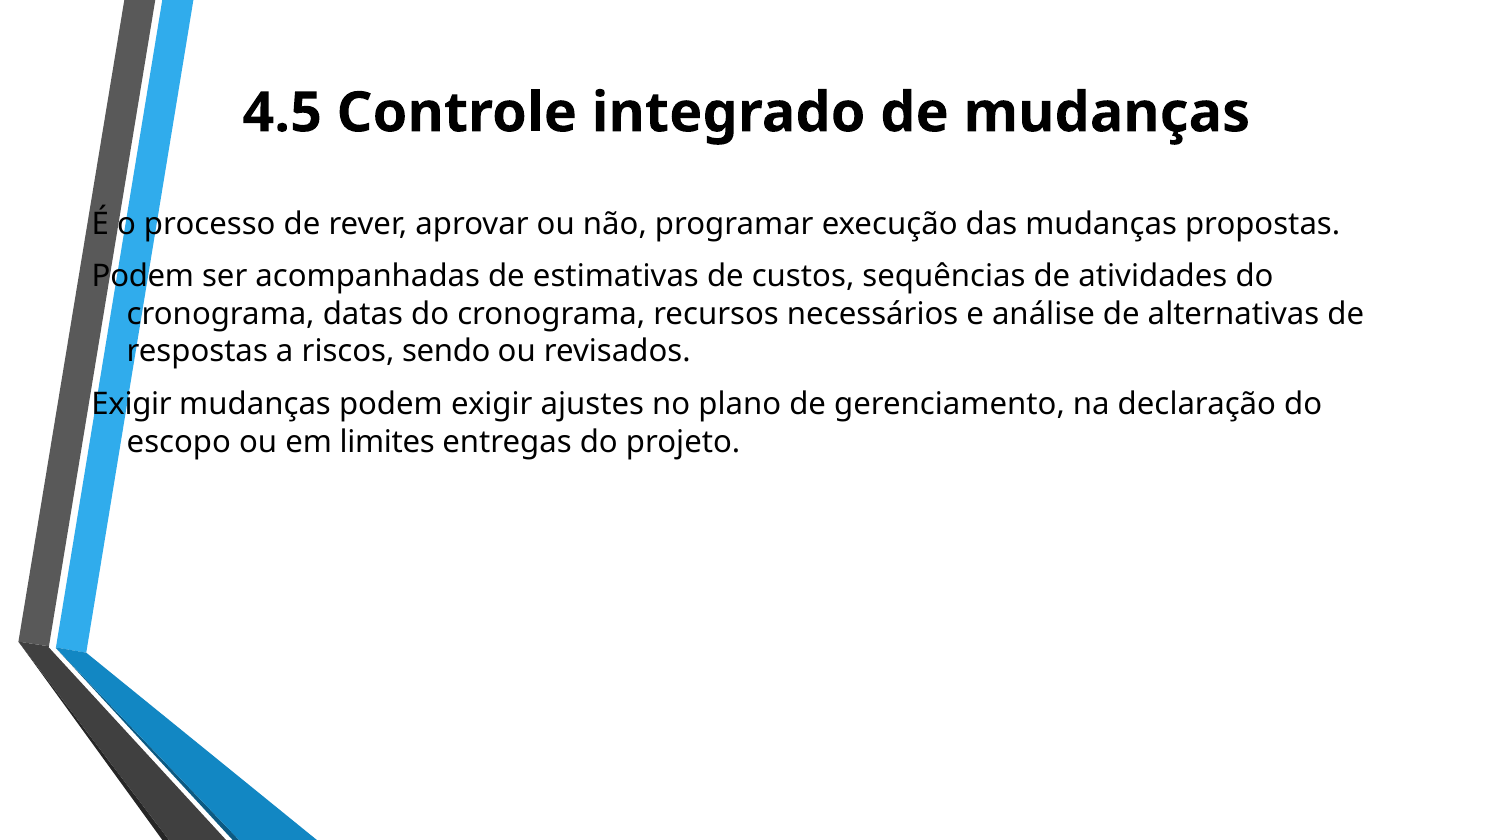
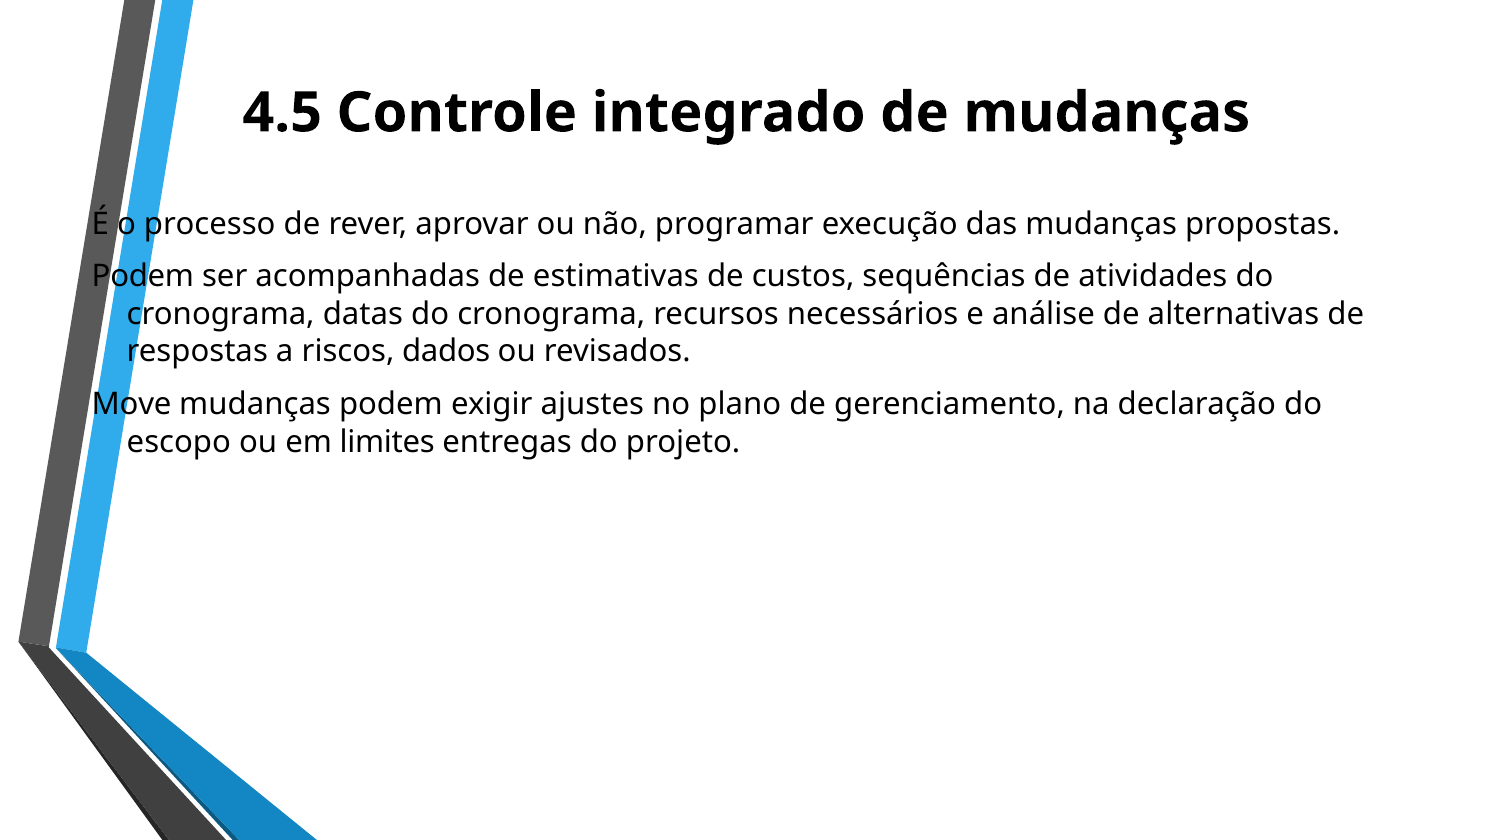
sendo: sendo -> dados
Exigir at (132, 404): Exigir -> Move
